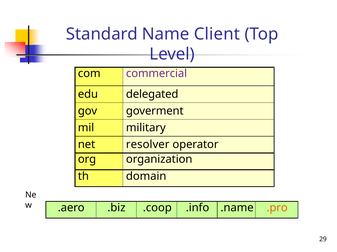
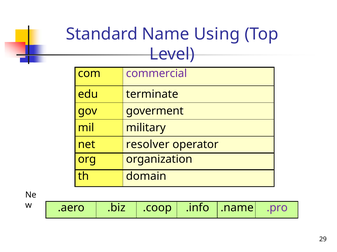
Client: Client -> Using
delegated: delegated -> terminate
.pro colour: orange -> purple
